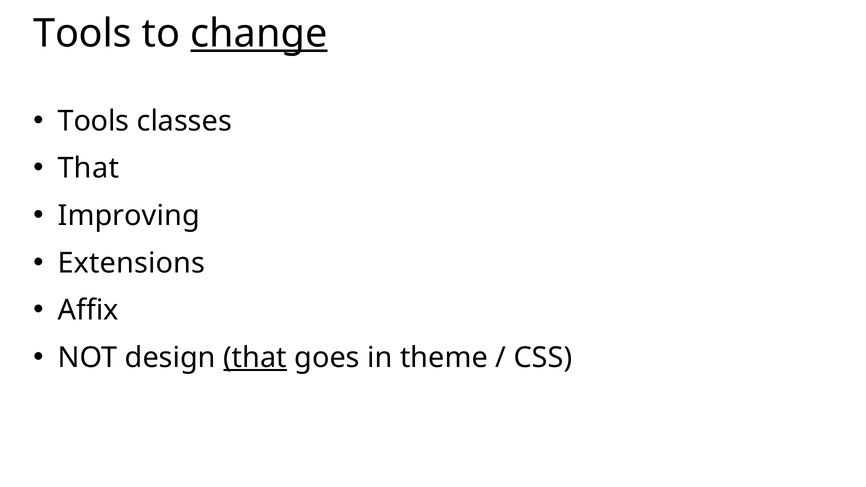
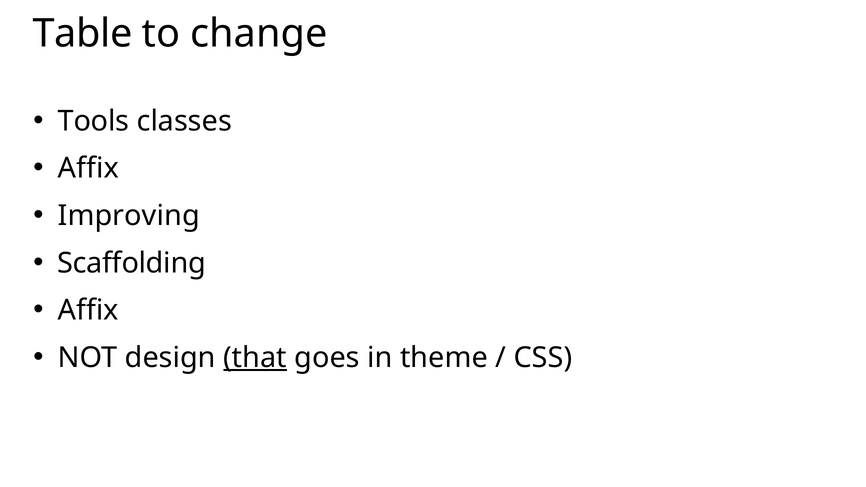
Tools at (83, 34): Tools -> Table
change underline: present -> none
That at (88, 168): That -> Affix
Extensions: Extensions -> Scaffolding
